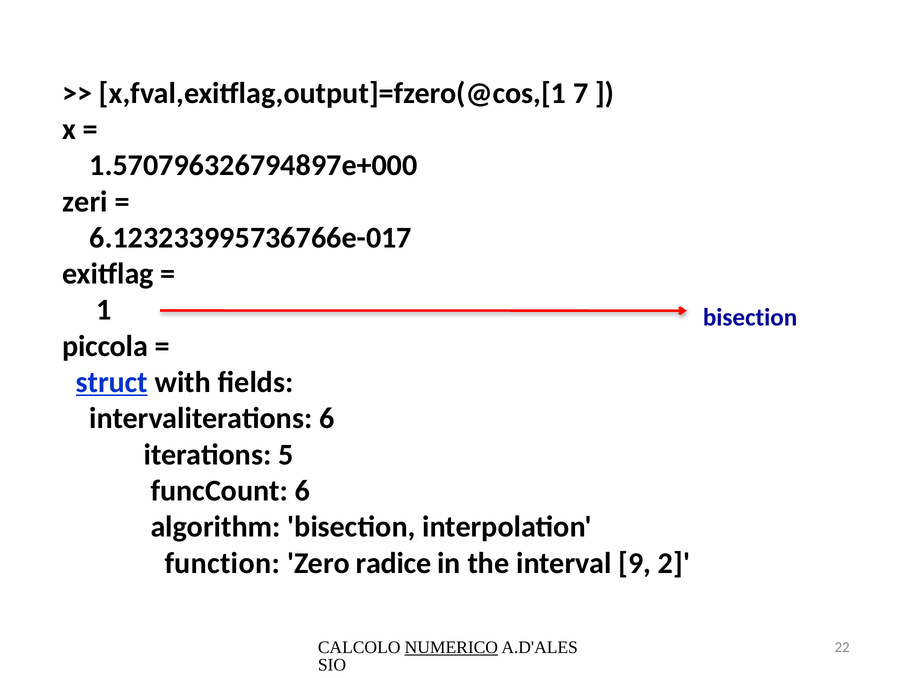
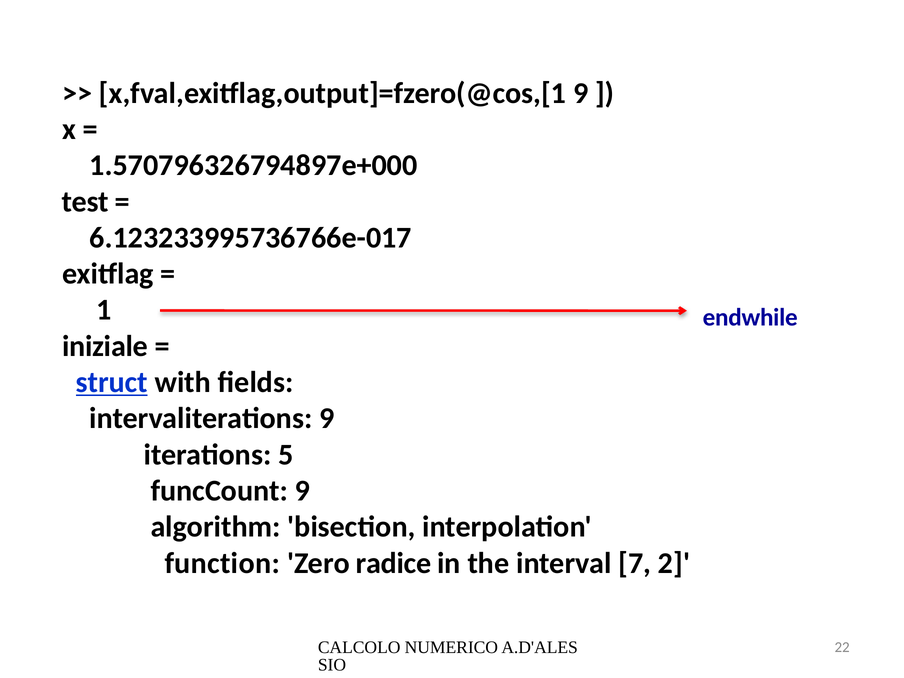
x,fval,exitflag,output]=fzero(@cos,[1 7: 7 -> 9
zeri: zeri -> test
bisection at (750, 318): bisection -> endwhile
piccola: piccola -> iniziale
intervaliterations 6: 6 -> 9
funcCount 6: 6 -> 9
9: 9 -> 7
NUMERICO underline: present -> none
